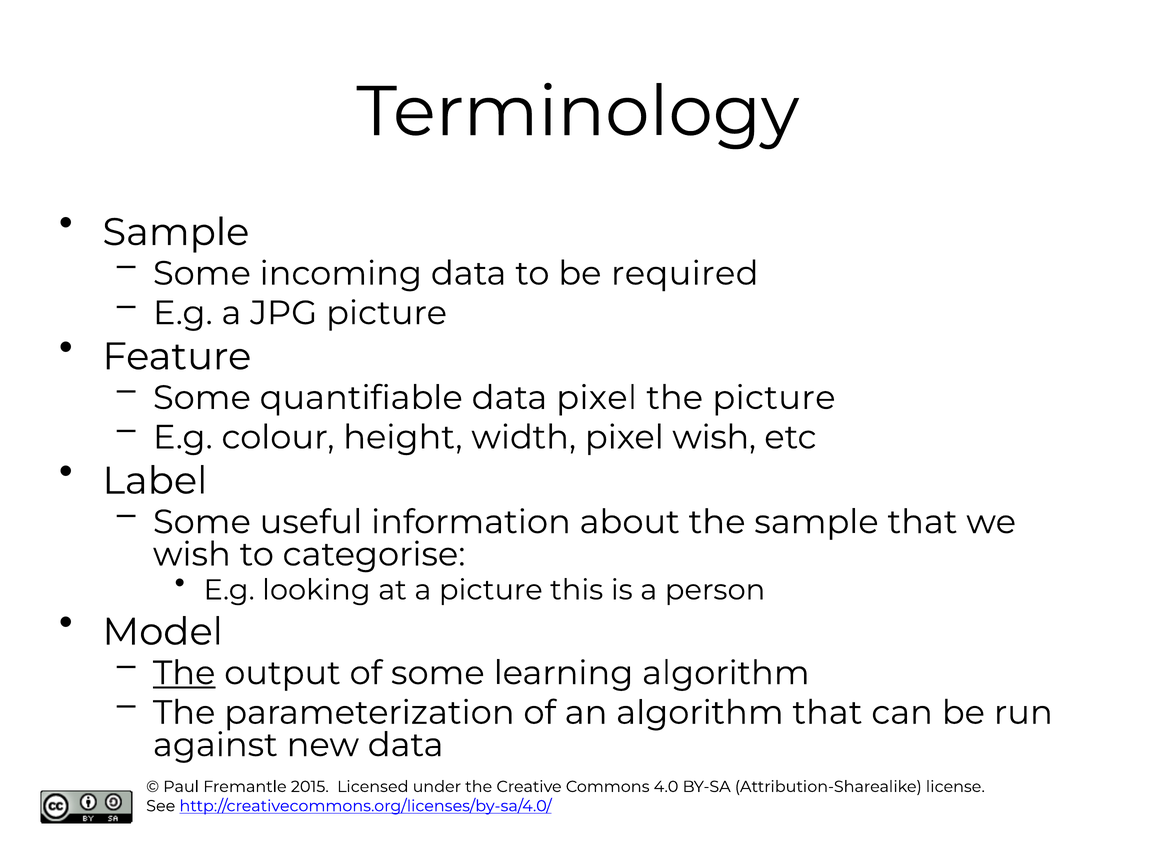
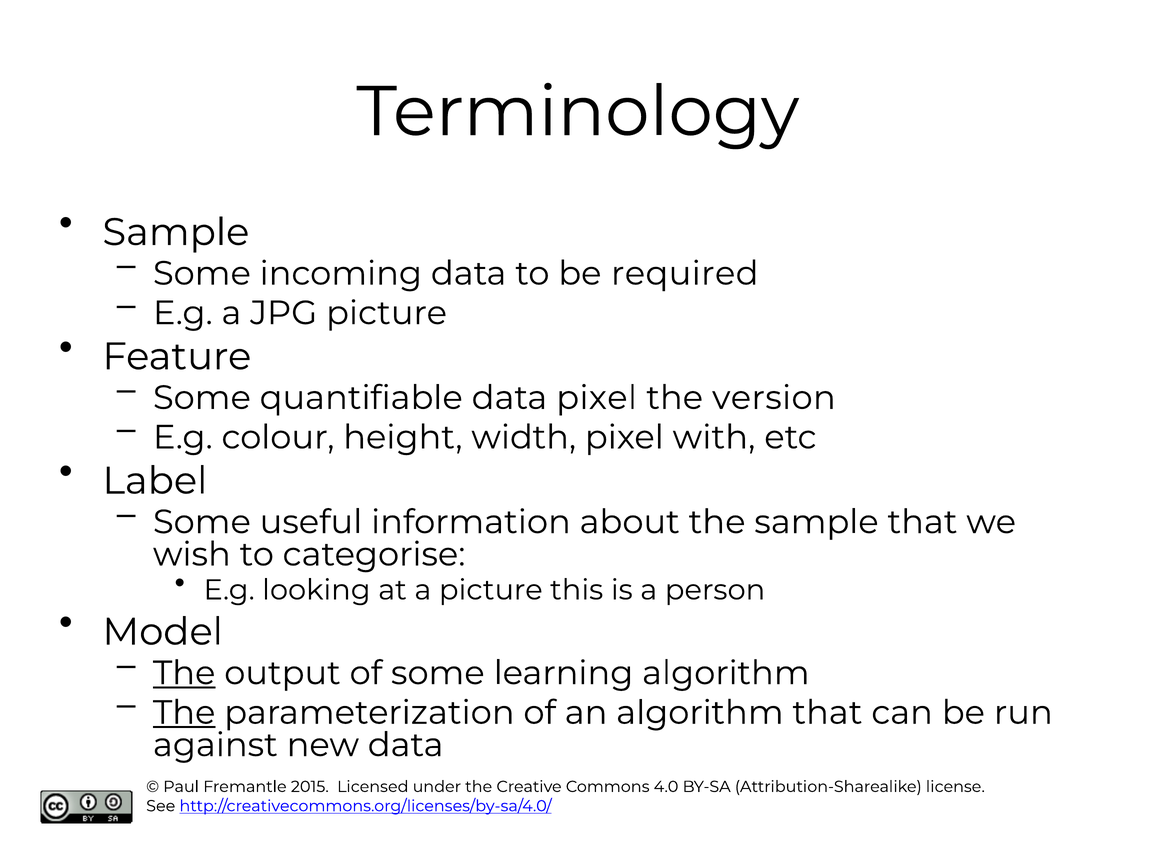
the picture: picture -> version
pixel wish: wish -> with
The at (184, 713) underline: none -> present
